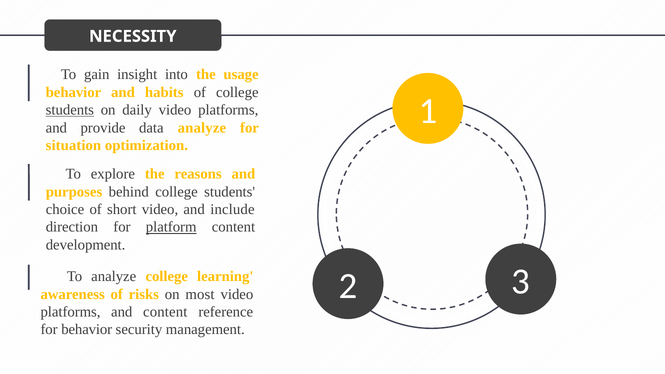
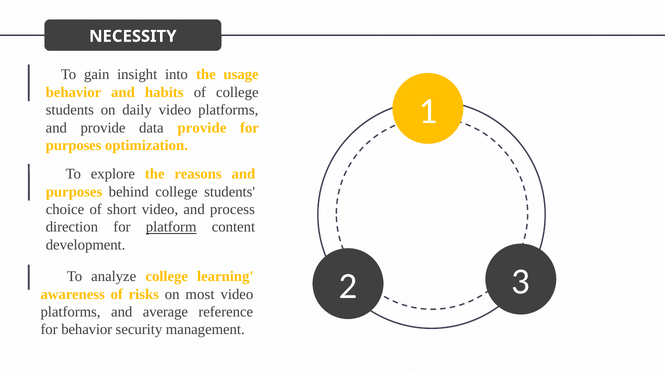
students at (70, 110) underline: present -> none
data analyze: analyze -> provide
situation at (73, 145): situation -> purposes
include: include -> process
and content: content -> average
